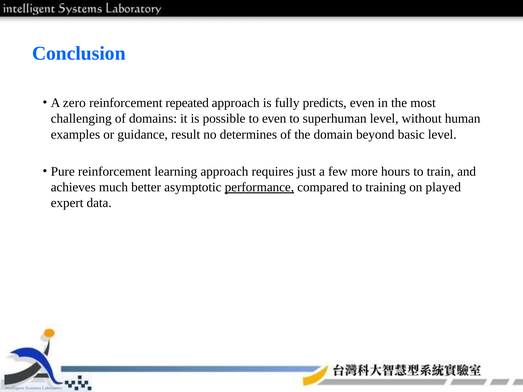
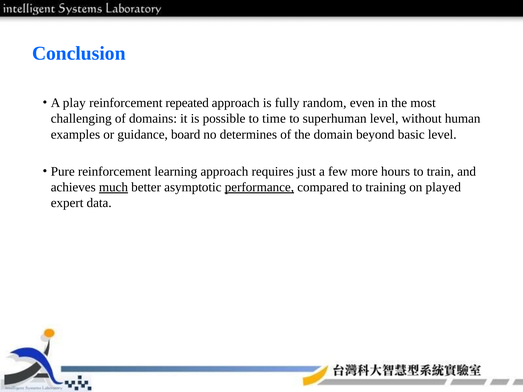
zero: zero -> play
predicts: predicts -> random
to even: even -> time
result: result -> board
much underline: none -> present
